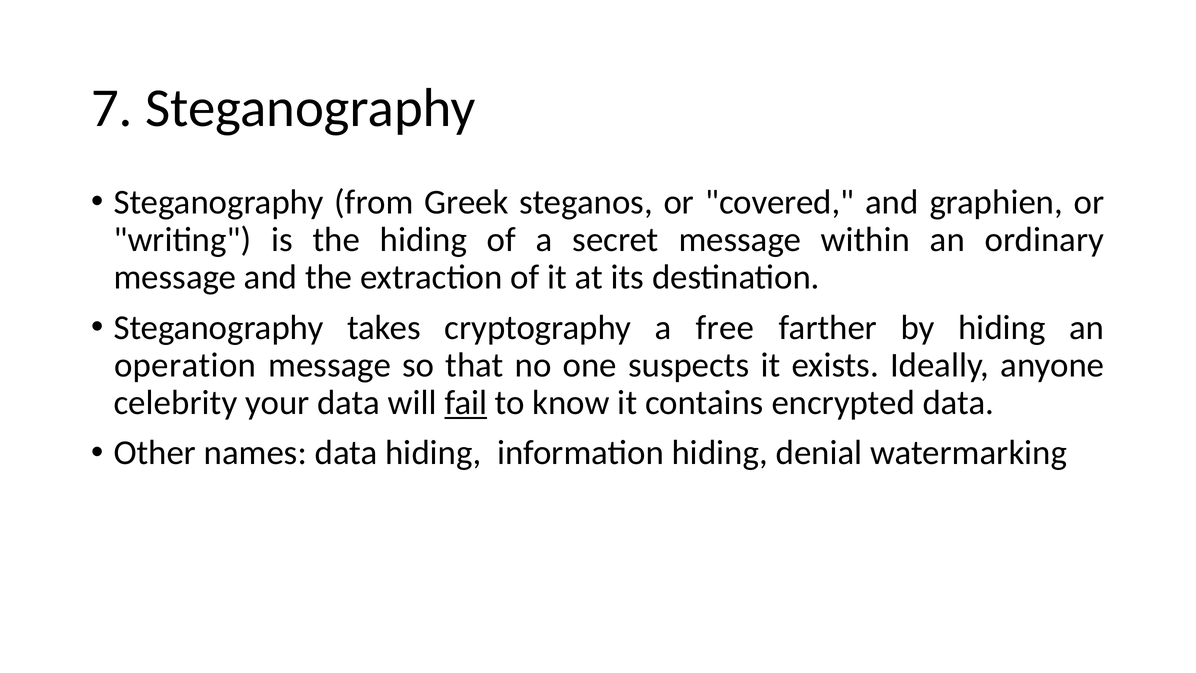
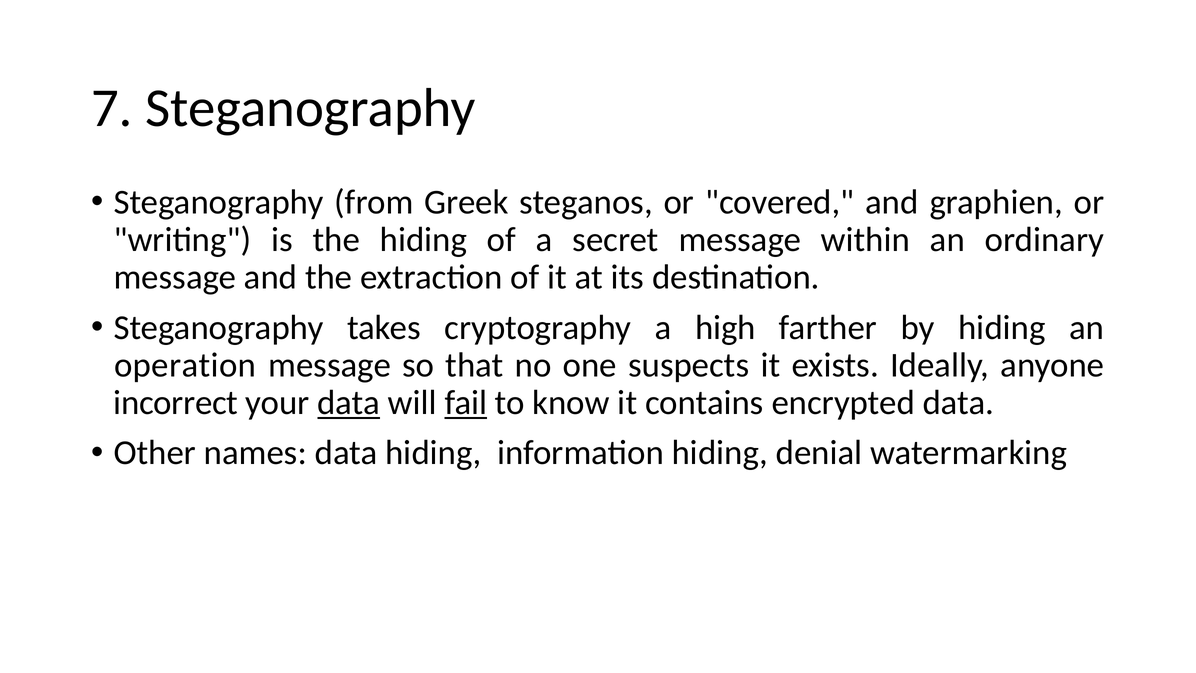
free: free -> high
celebrity: celebrity -> incorrect
data at (349, 403) underline: none -> present
